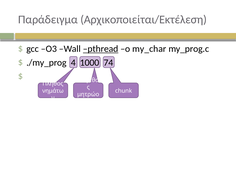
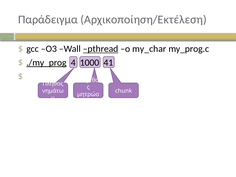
Αρχικοποιείται/Εκτέλεση: Αρχικοποιείται/Εκτέλεση -> Αρχικοποίηση/Εκτέλεση
./my_prog underline: none -> present
74: 74 -> 41
